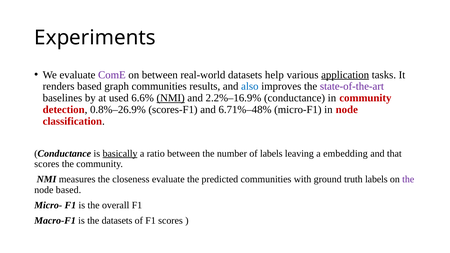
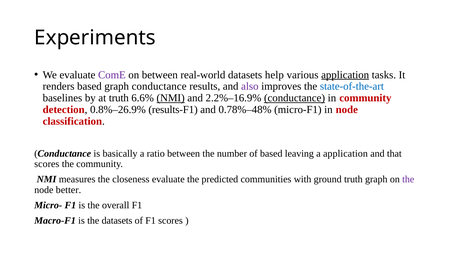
graph communities: communities -> conductance
also colour: blue -> purple
state-of-the-art colour: purple -> blue
at used: used -> truth
conductance at (295, 98) underline: none -> present
scores-F1: scores-F1 -> results-F1
6.71%–48%: 6.71%–48% -> 0.78%–48%
basically underline: present -> none
of labels: labels -> based
a embedding: embedding -> application
truth labels: labels -> graph
node based: based -> better
